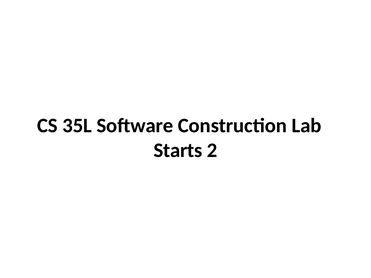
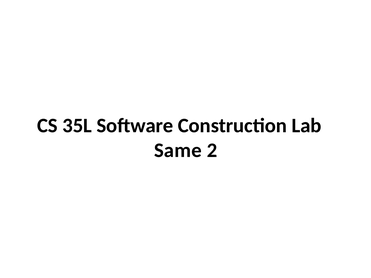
Starts: Starts -> Same
